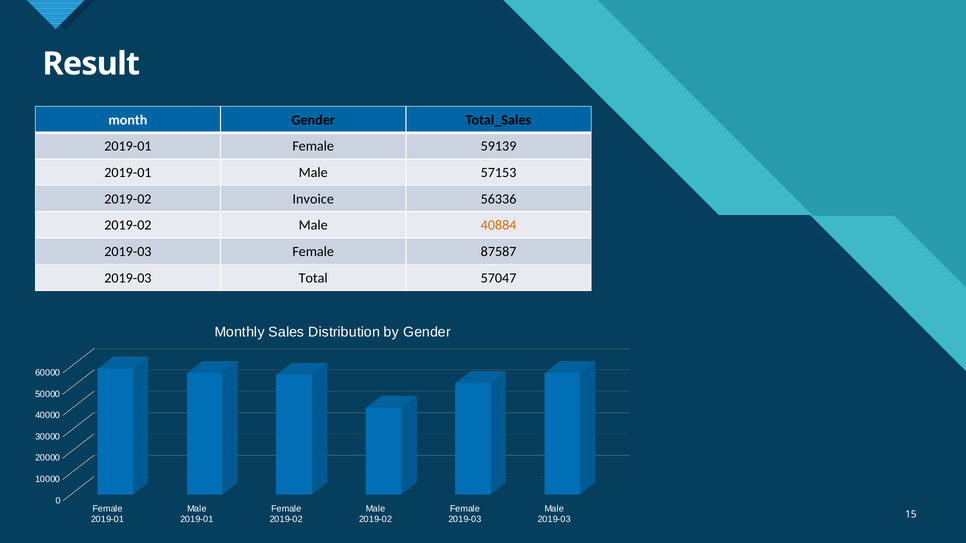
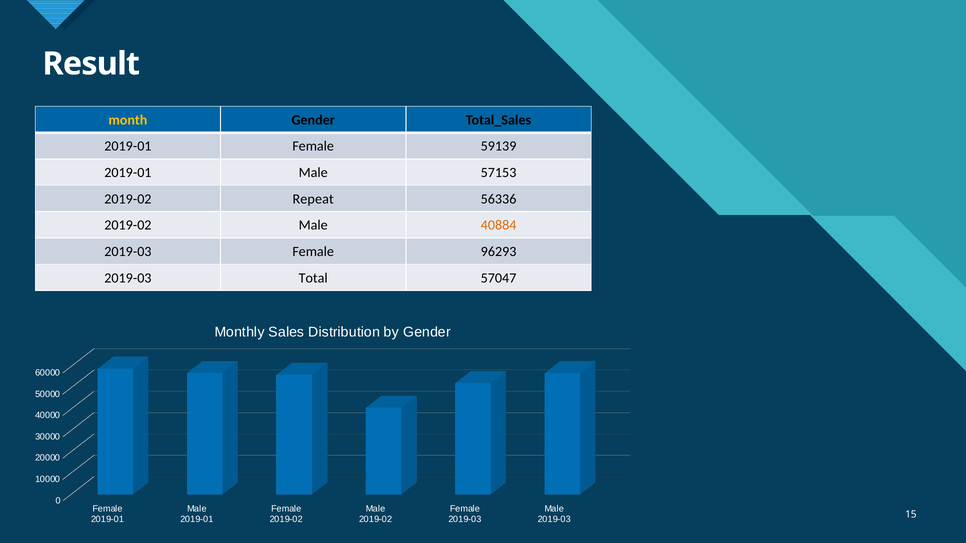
month colour: white -> yellow
Invoice: Invoice -> Repeat
87587: 87587 -> 96293
